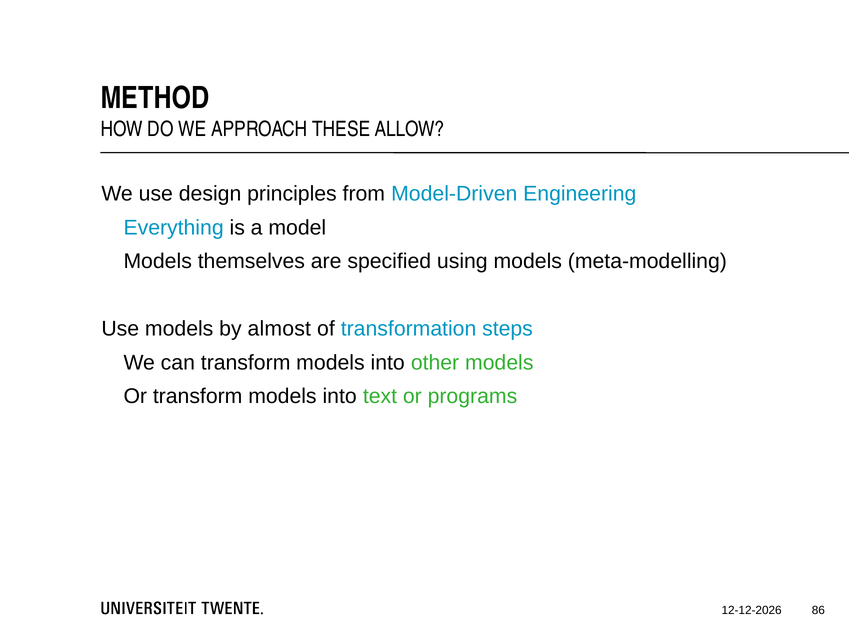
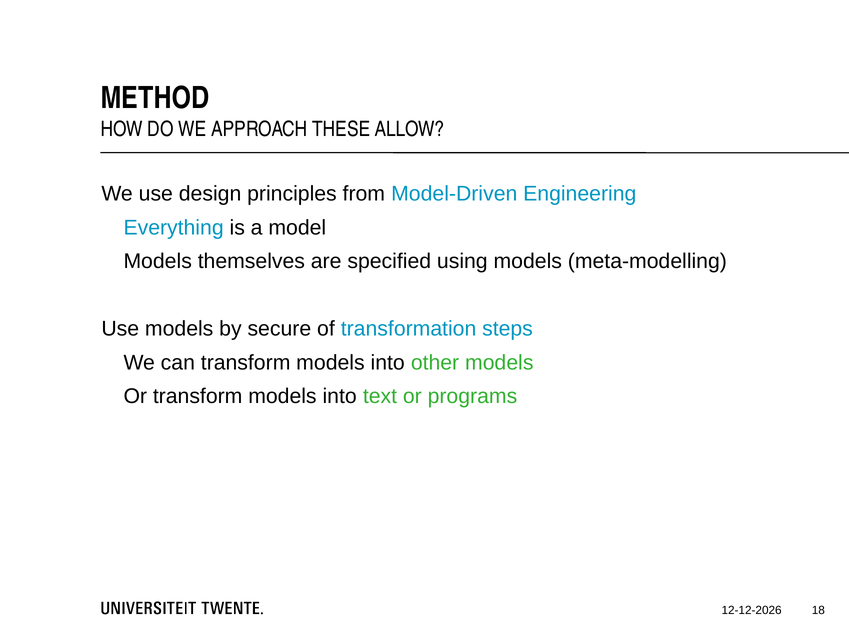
almost: almost -> secure
86: 86 -> 18
